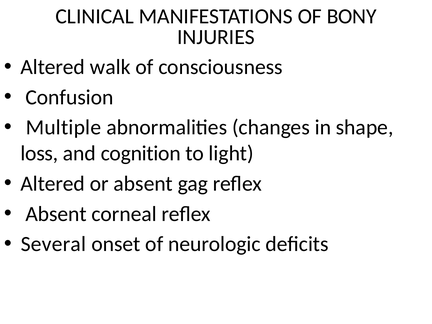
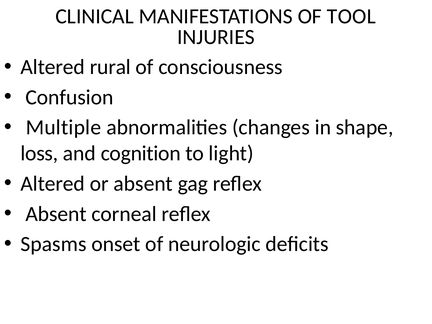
BONY: BONY -> TOOL
walk: walk -> rural
Several: Several -> Spasms
